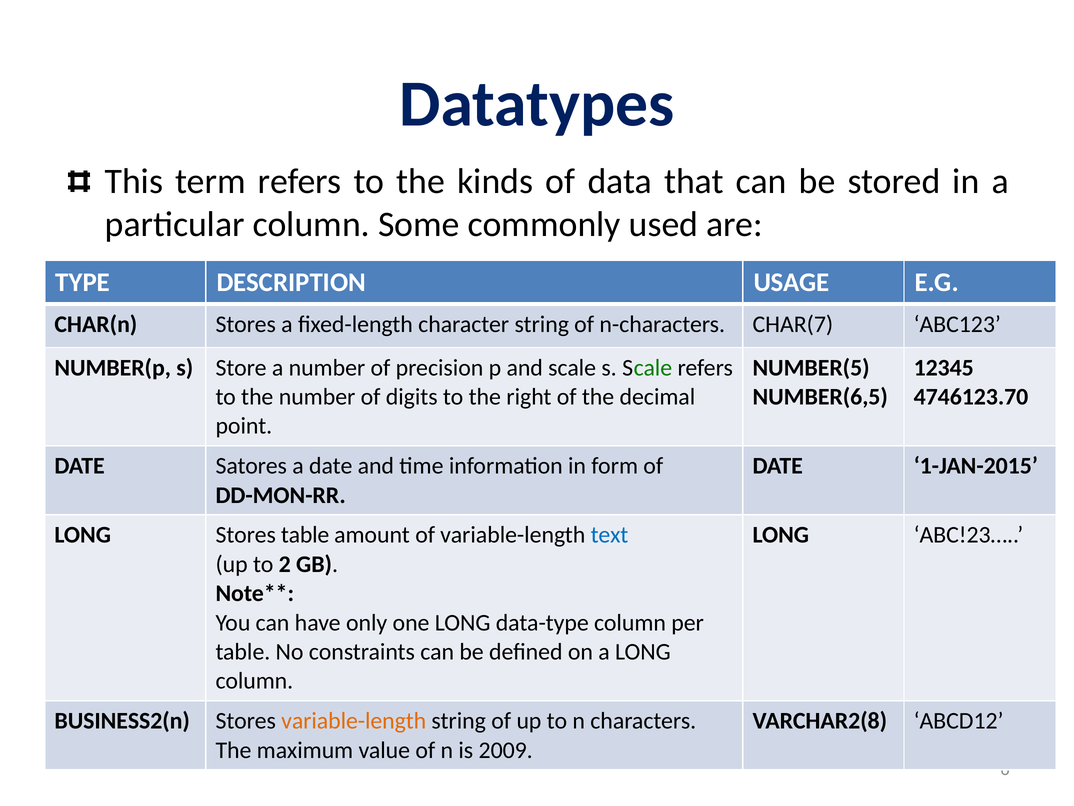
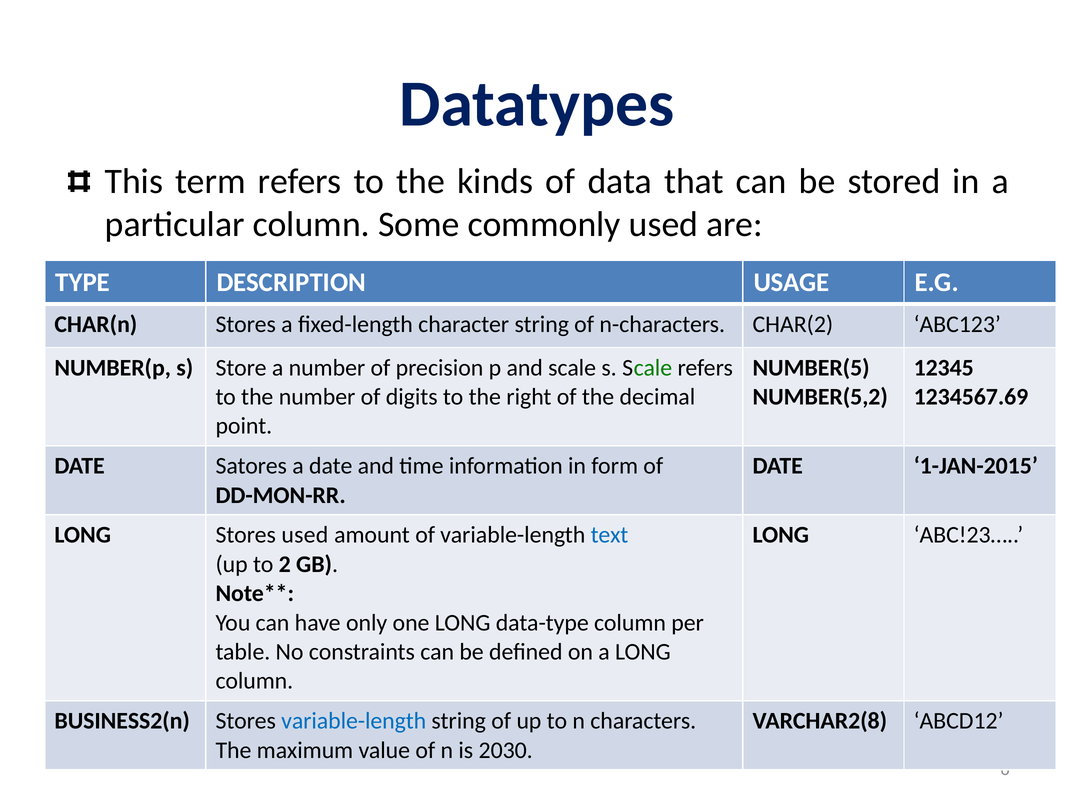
CHAR(7: CHAR(7 -> CHAR(2
NUMBER(6,5: NUMBER(6,5 -> NUMBER(5,2
4746123.70: 4746123.70 -> 1234567.69
Stores table: table -> used
variable-length at (354, 721) colour: orange -> blue
2009: 2009 -> 2030
